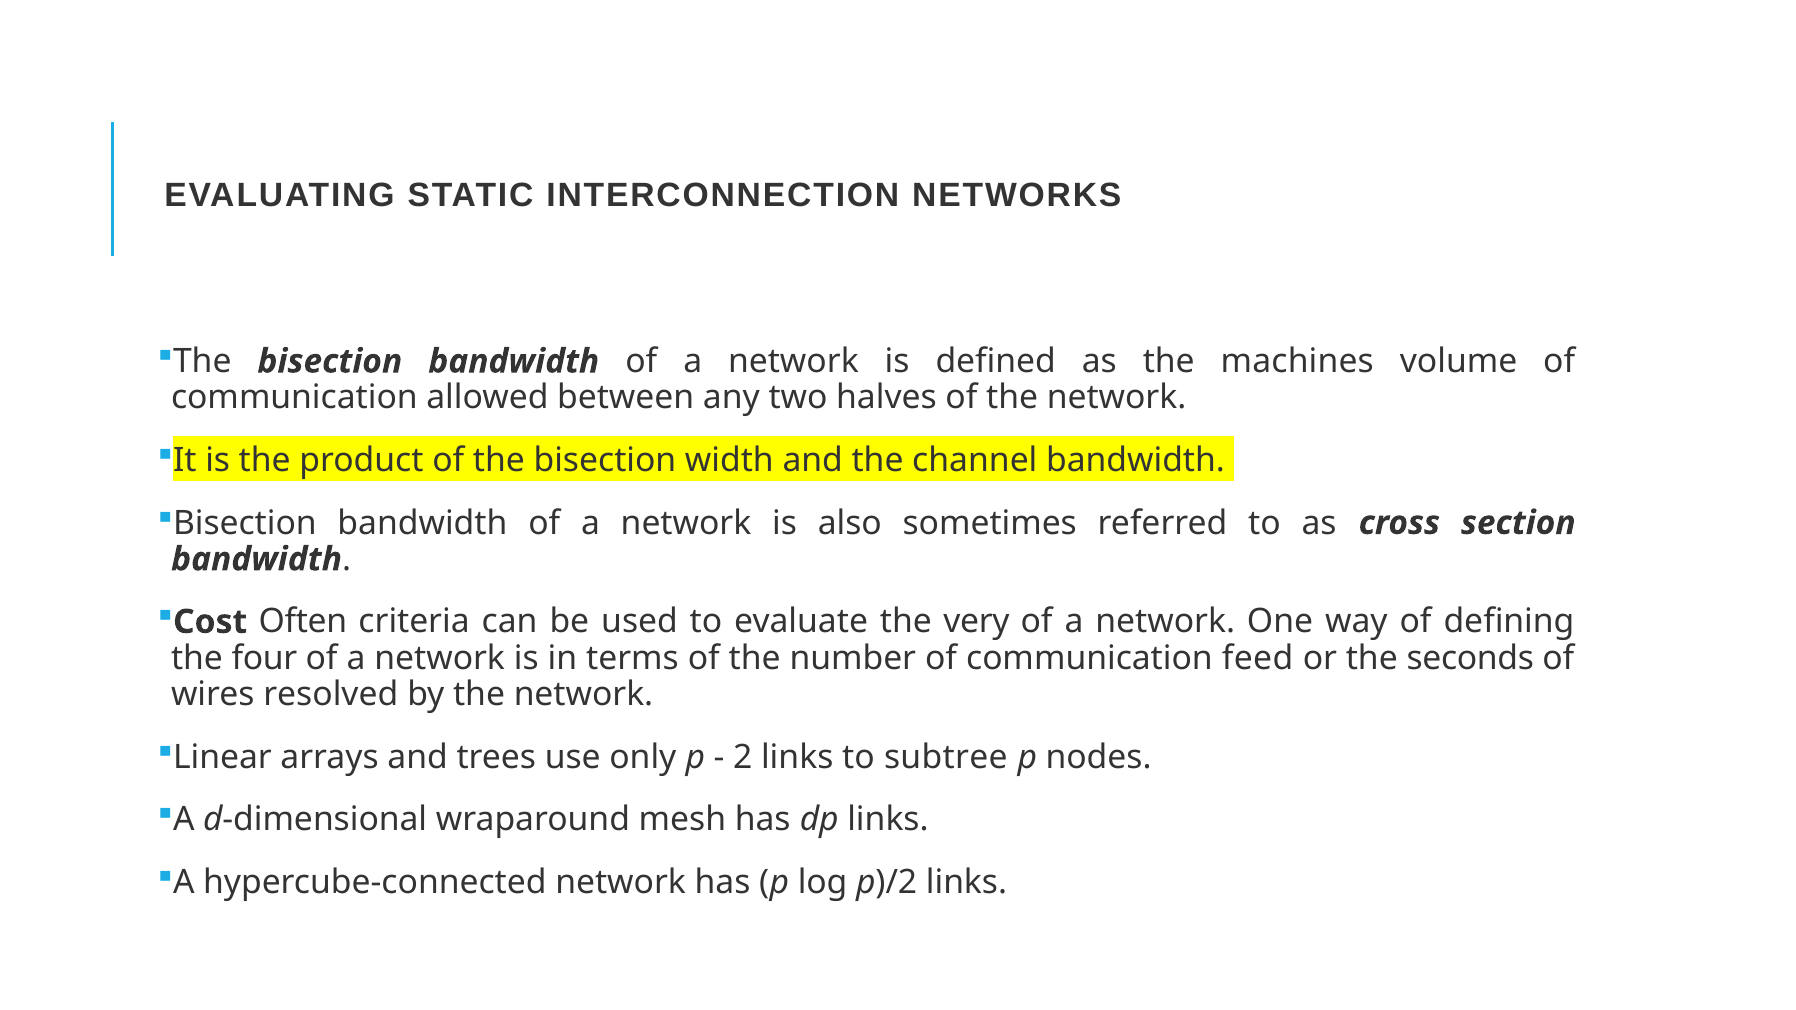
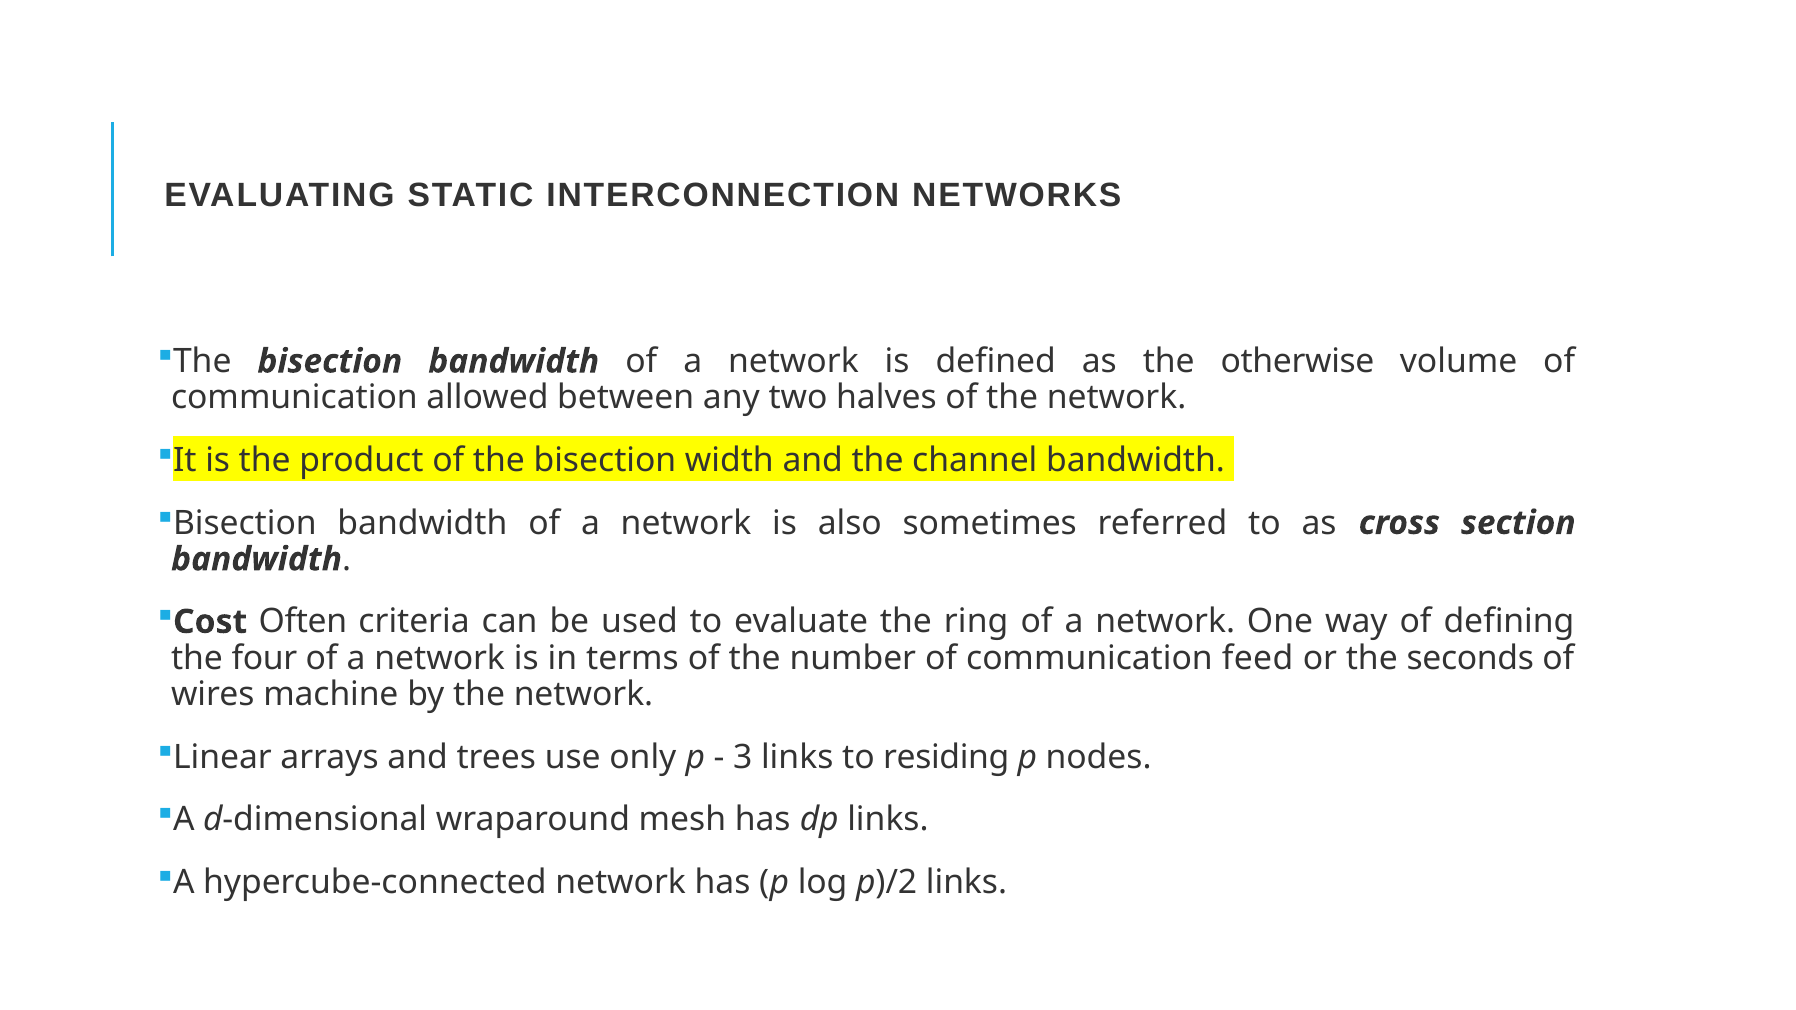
machines: machines -> otherwise
very: very -> ring
resolved: resolved -> machine
2: 2 -> 3
subtree: subtree -> residing
